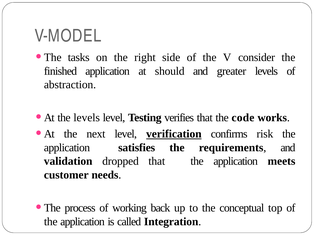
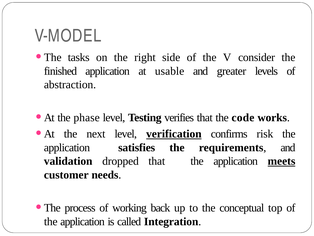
should: should -> usable
the levels: levels -> phase
meets underline: none -> present
